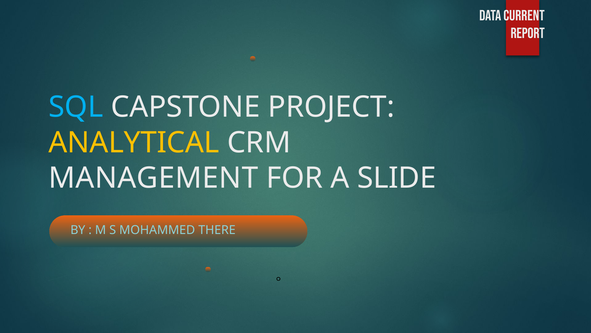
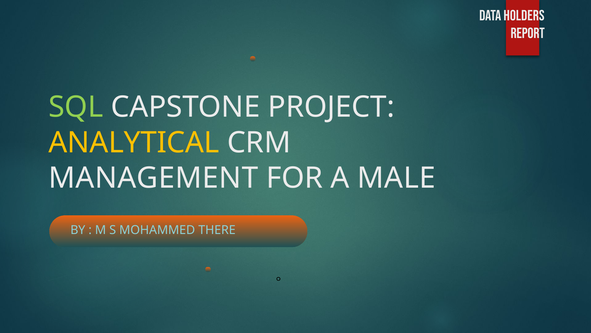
CURRENT: CURRENT -> HOLDERS
SQL colour: light blue -> light green
SLIDE: SLIDE -> MALE
